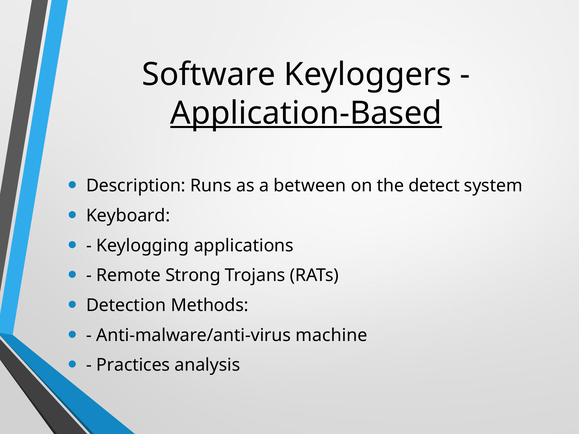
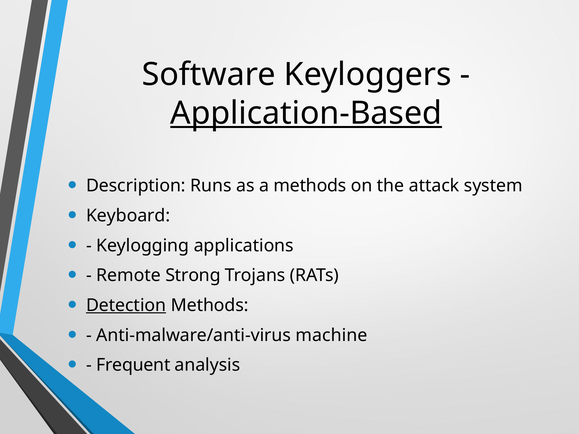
a between: between -> methods
detect: detect -> attack
Detection underline: none -> present
Practices: Practices -> Frequent
